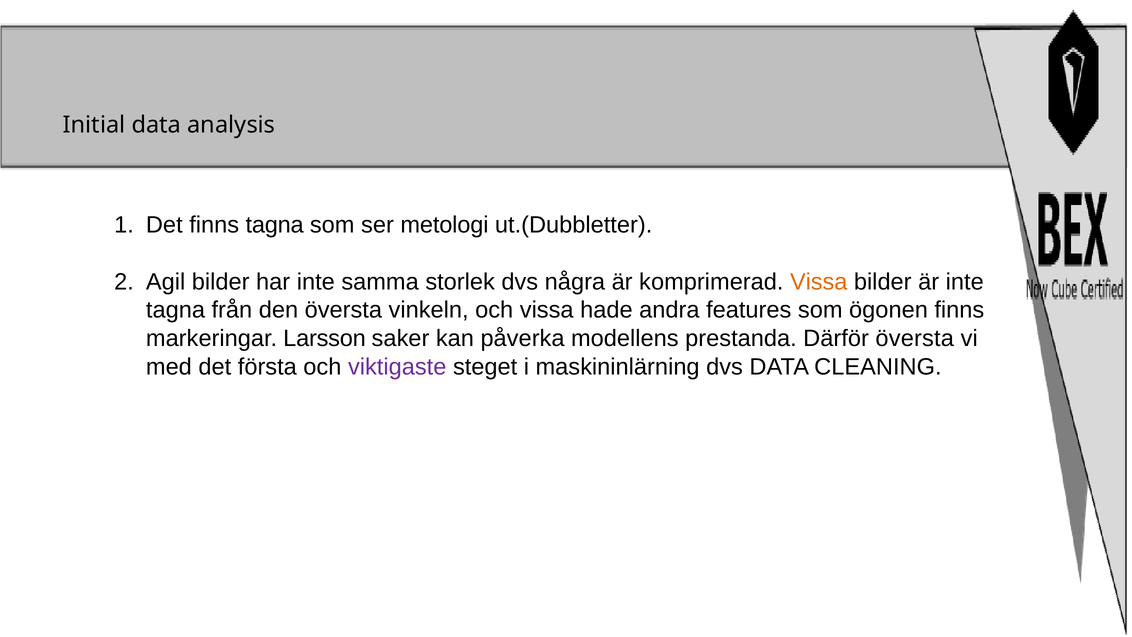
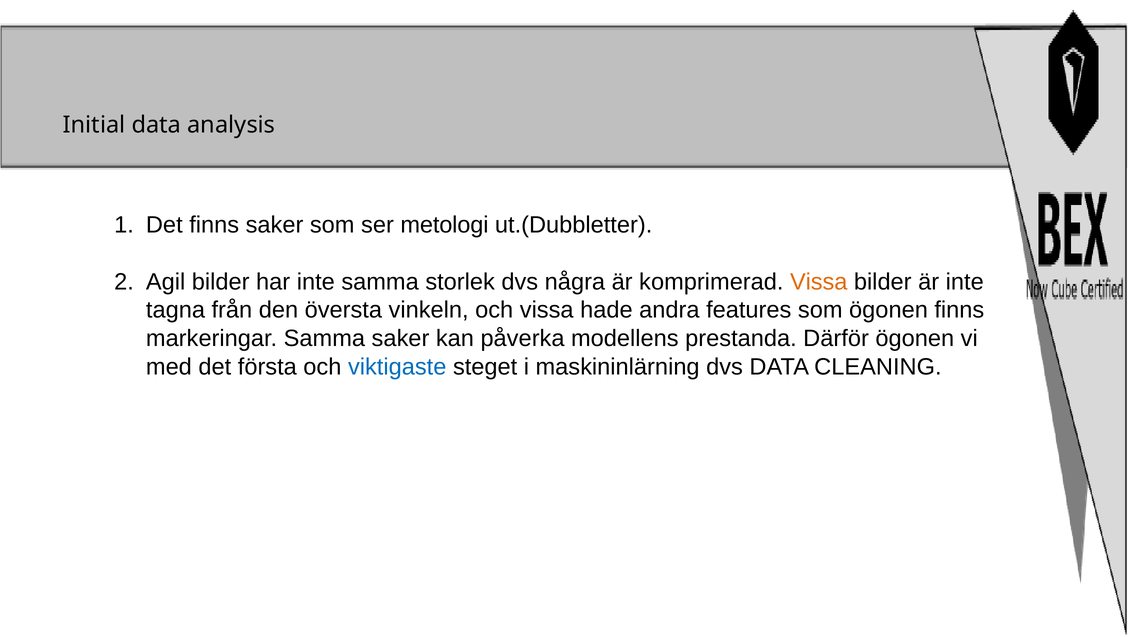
finns tagna: tagna -> saker
markeringar Larsson: Larsson -> Samma
Därför översta: översta -> ögonen
viktigaste colour: purple -> blue
